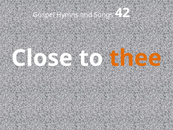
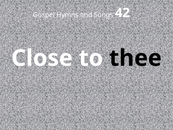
thee colour: orange -> black
